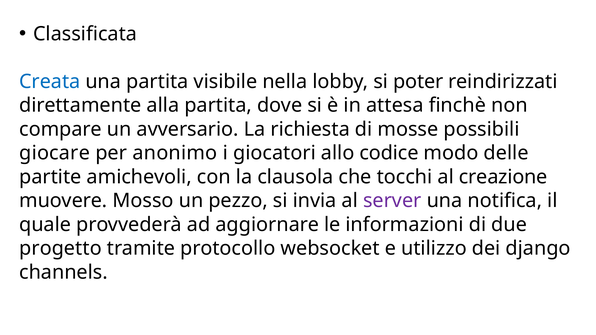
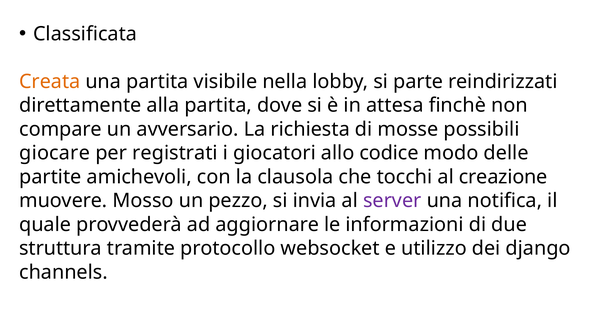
Creata colour: blue -> orange
poter: poter -> parte
anonimo: anonimo -> registrati
progetto: progetto -> struttura
